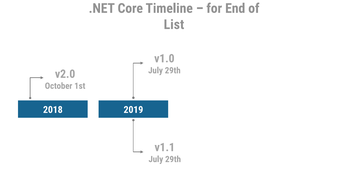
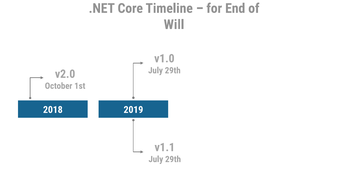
List: List -> Will
